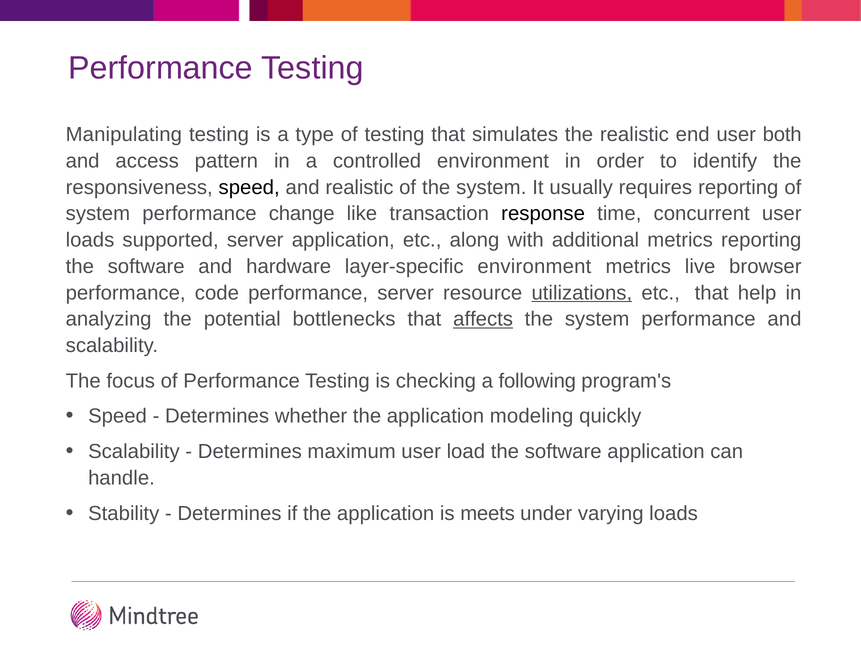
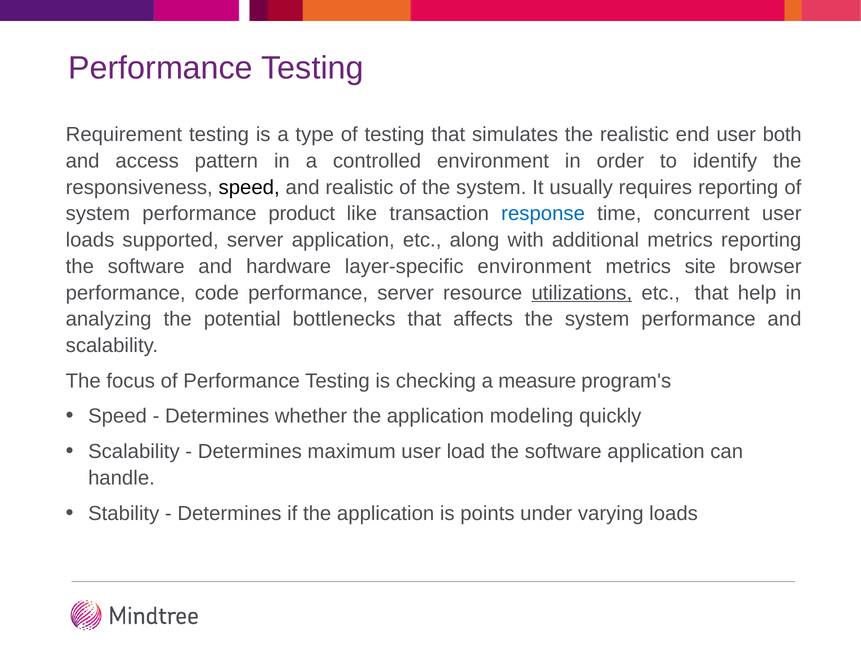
Manipulating: Manipulating -> Requirement
change: change -> product
response colour: black -> blue
live: live -> site
affects underline: present -> none
following: following -> measure
meets: meets -> points
